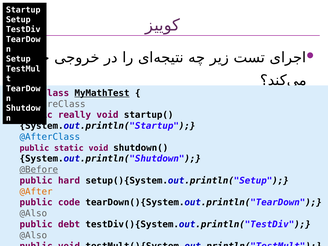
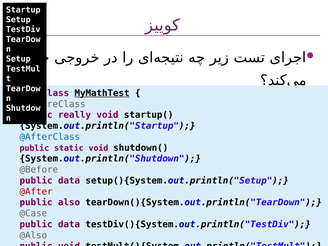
@Before underline: present -> none
hard at (69, 181): hard -> data
@After colour: orange -> red
code: code -> also
@Also at (33, 213): @Also -> @Case
debt at (69, 224): debt -> data
